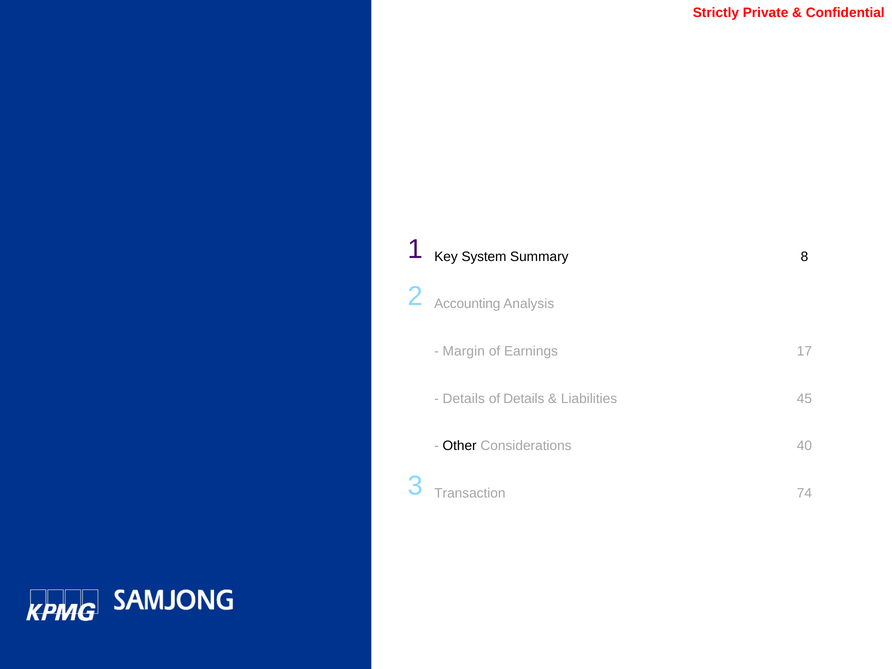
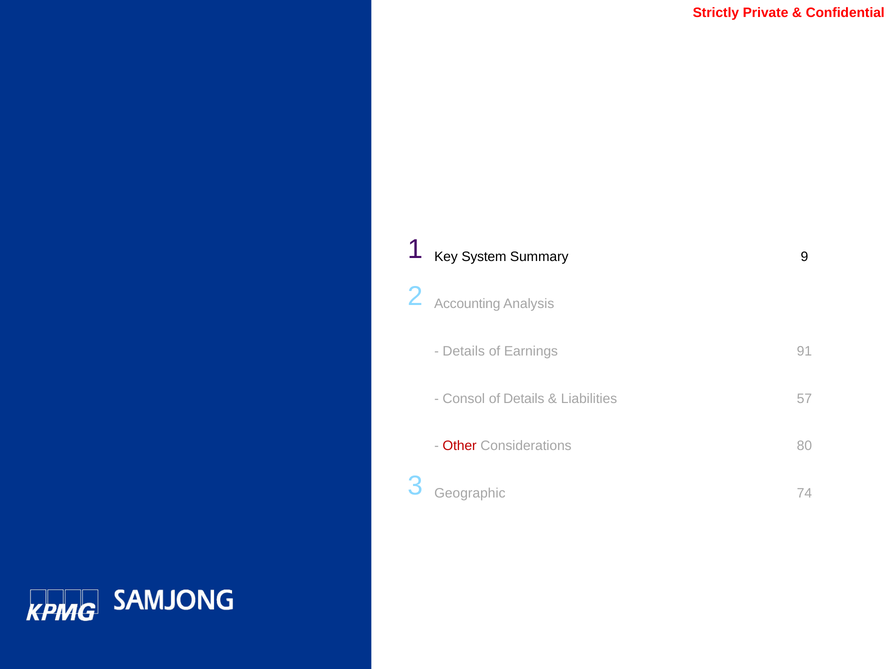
8: 8 -> 9
Margin at (464, 351): Margin -> Details
17: 17 -> 91
Details at (464, 399): Details -> Consol
45: 45 -> 57
Other colour: black -> red
40: 40 -> 80
Transaction: Transaction -> Geographic
